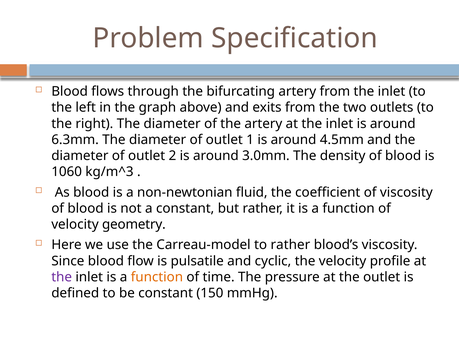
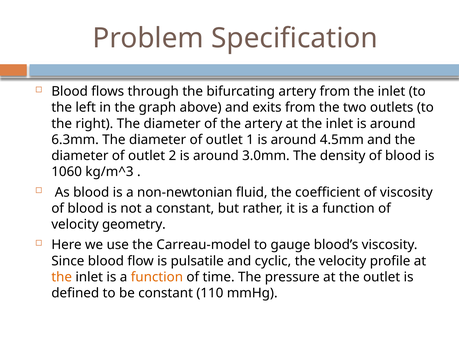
to rather: rather -> gauge
the at (62, 277) colour: purple -> orange
150: 150 -> 110
